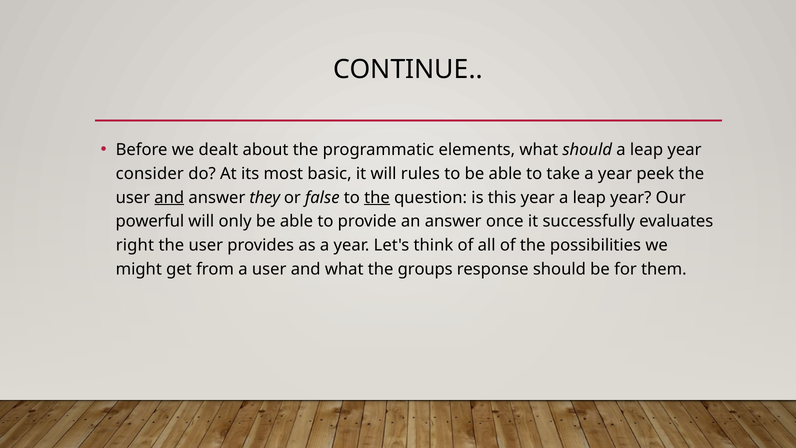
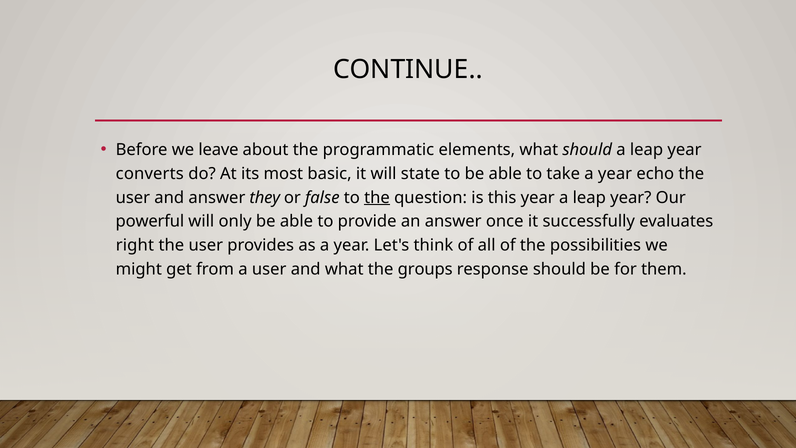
dealt: dealt -> leave
consider: consider -> converts
rules: rules -> state
peek: peek -> echo
and at (169, 197) underline: present -> none
